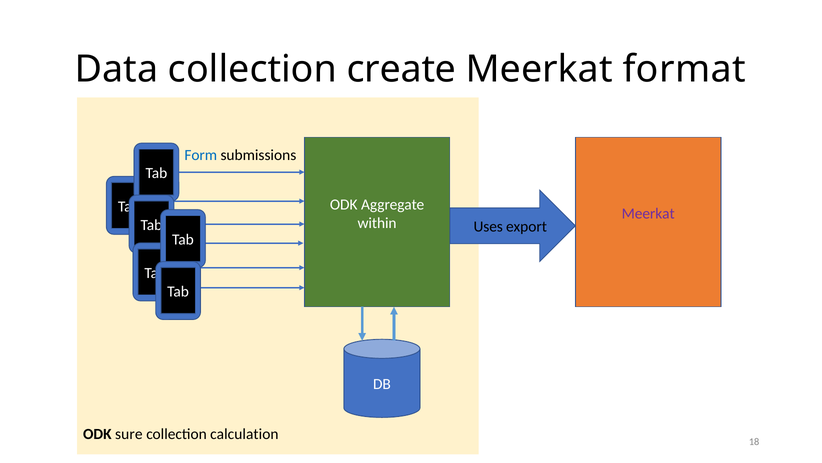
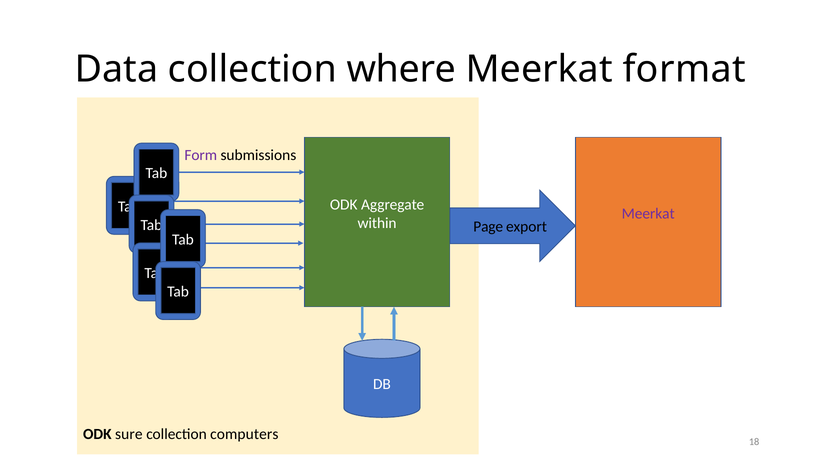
create: create -> where
Form colour: blue -> purple
Uses: Uses -> Page
calculation: calculation -> computers
